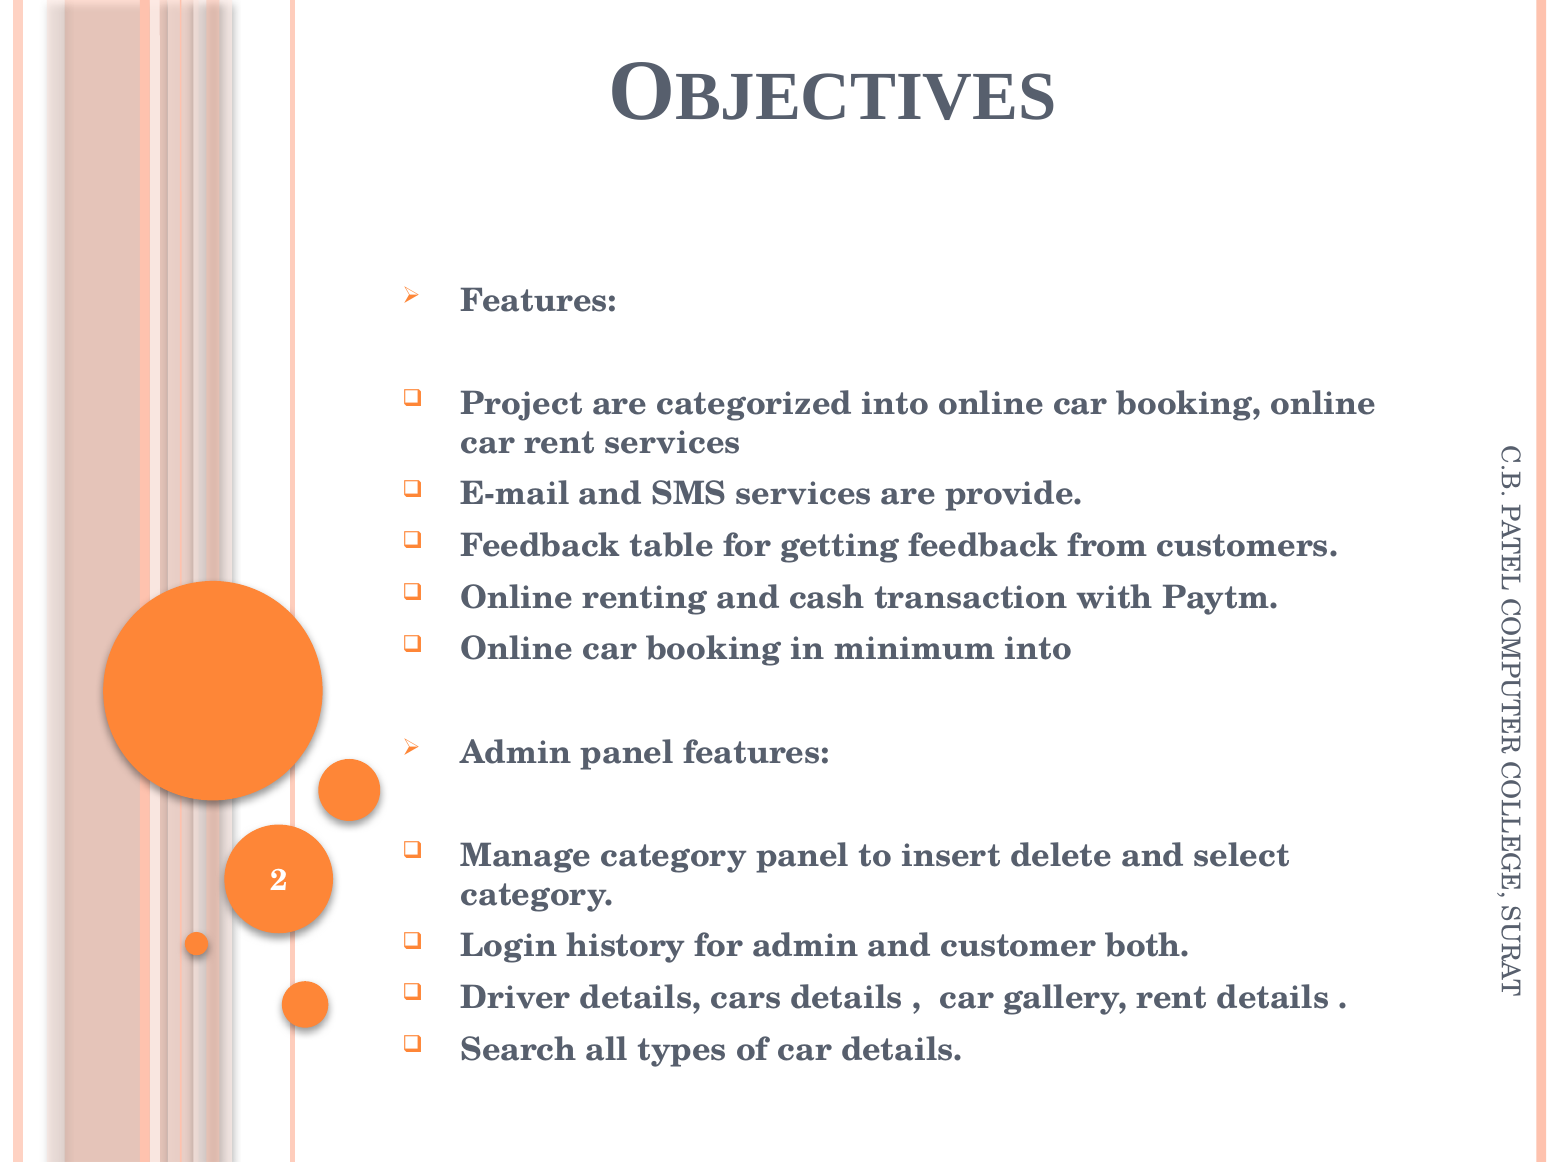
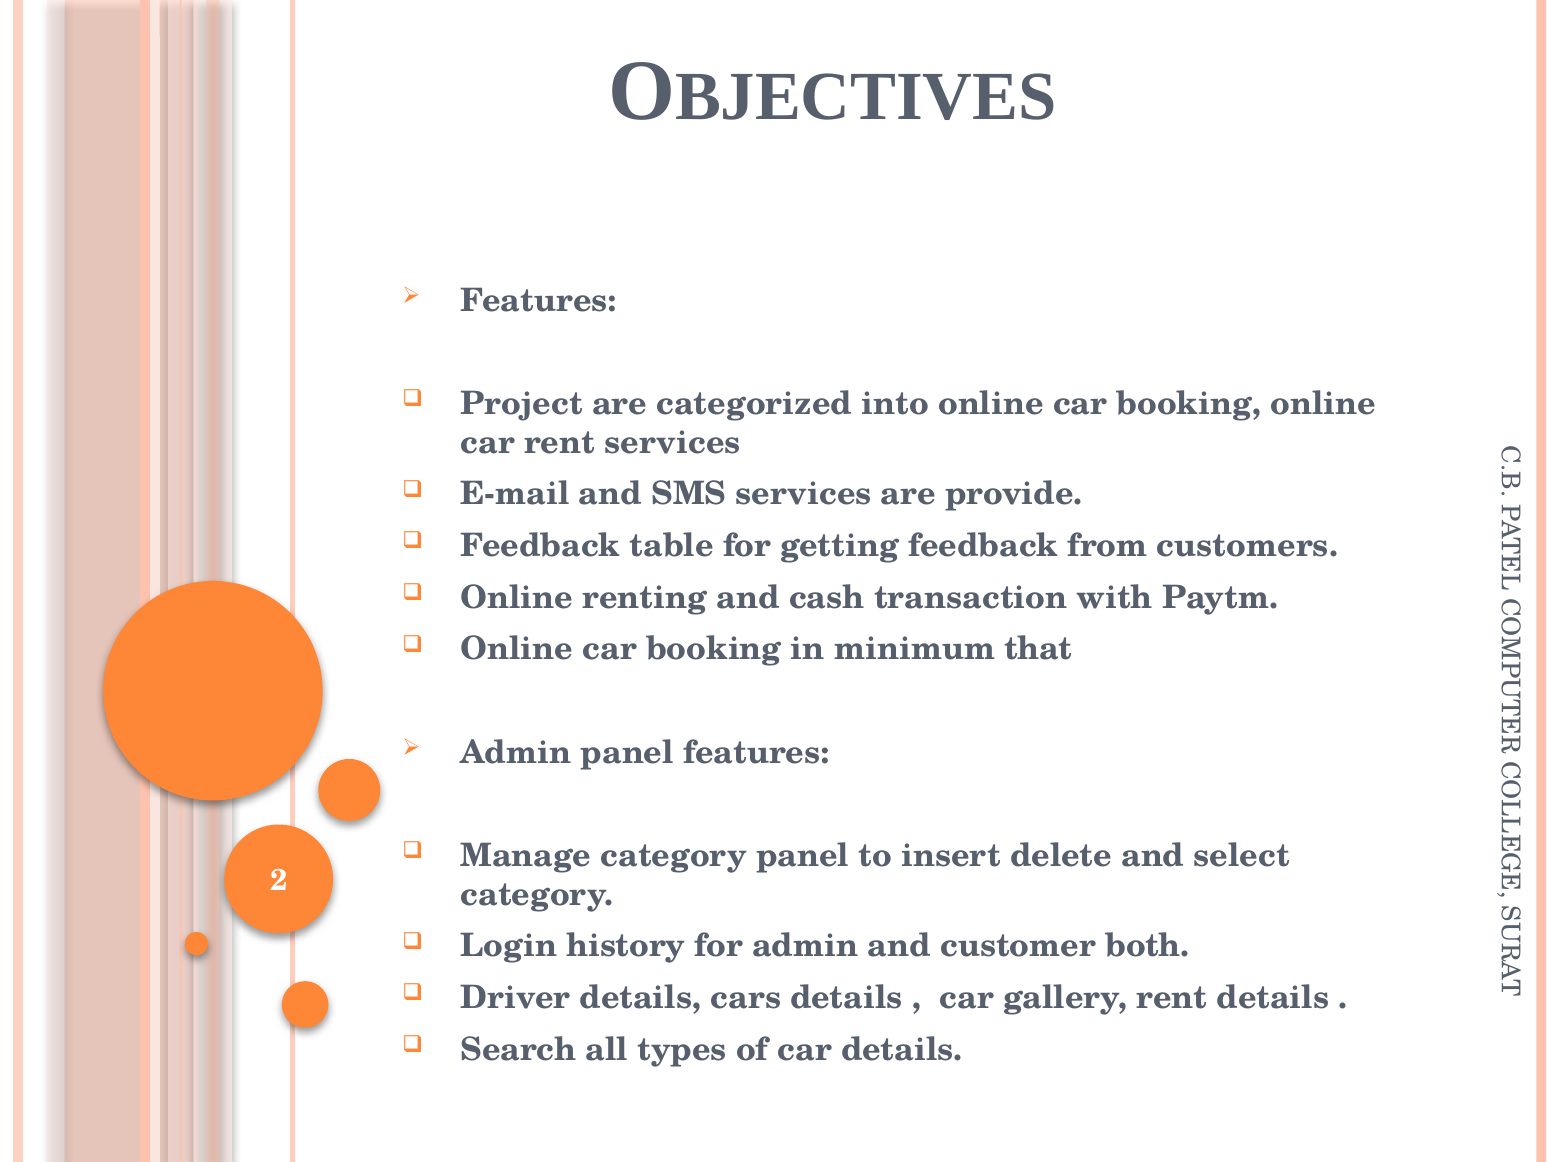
minimum into: into -> that
